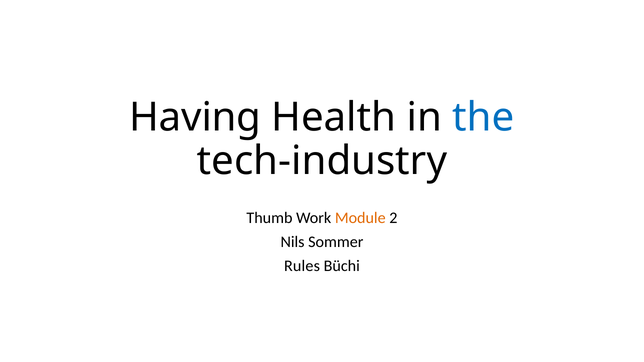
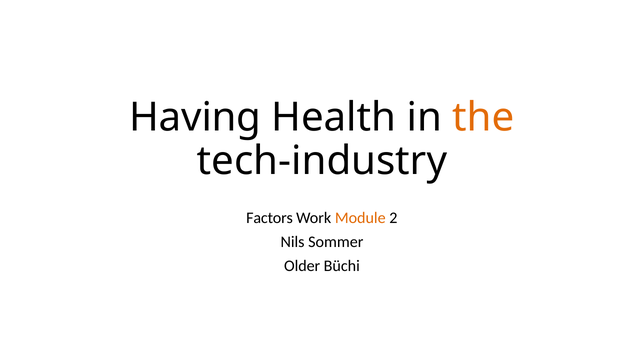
the colour: blue -> orange
Thumb: Thumb -> Factors
Rules: Rules -> Older
